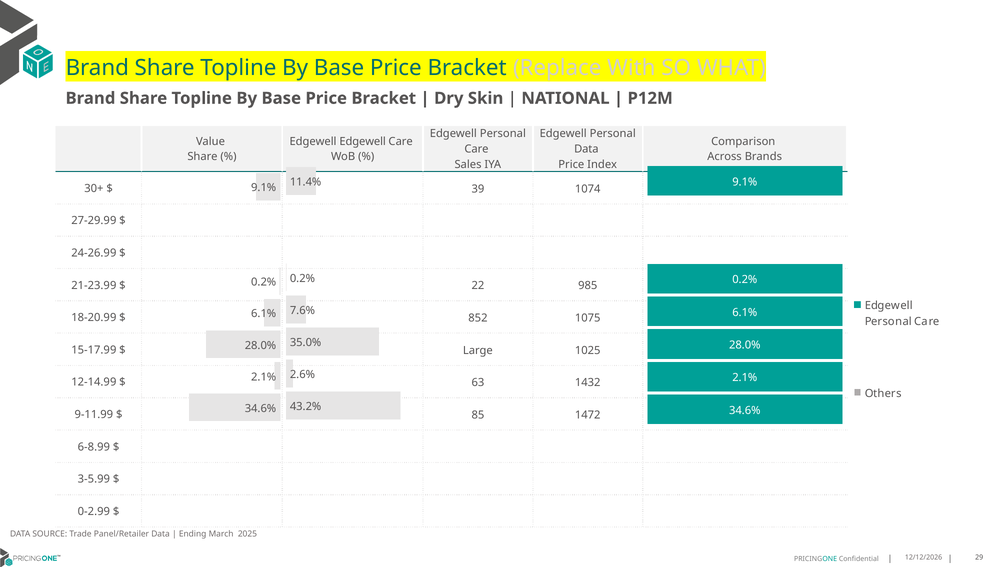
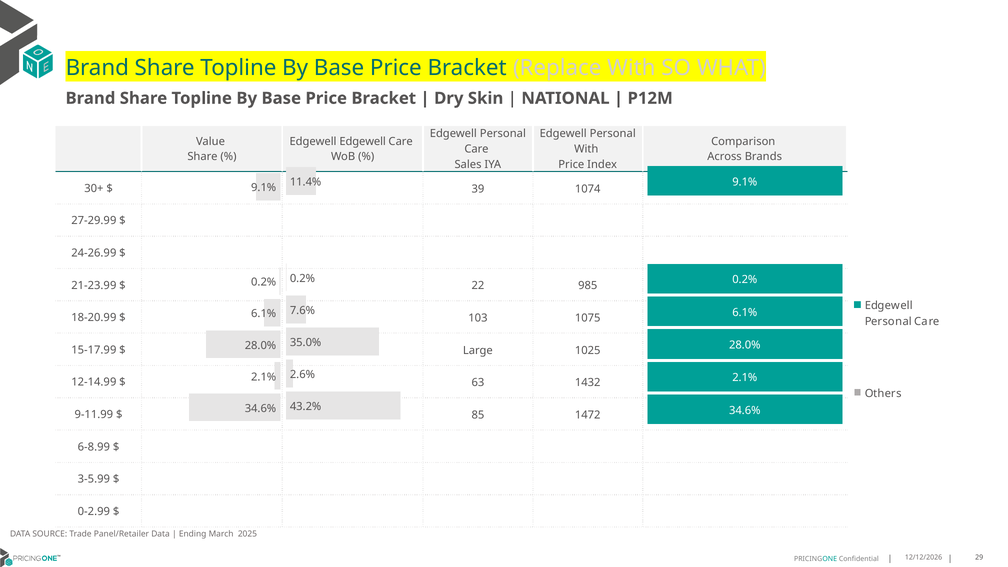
Data at (586, 149): Data -> With
852: 852 -> 103
